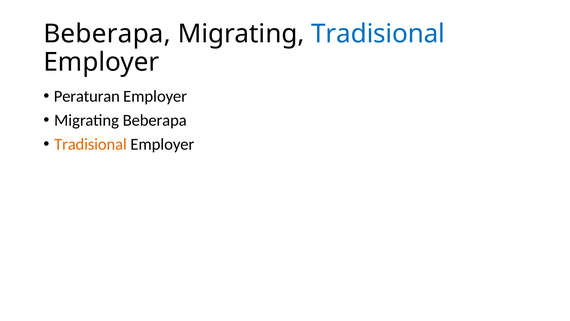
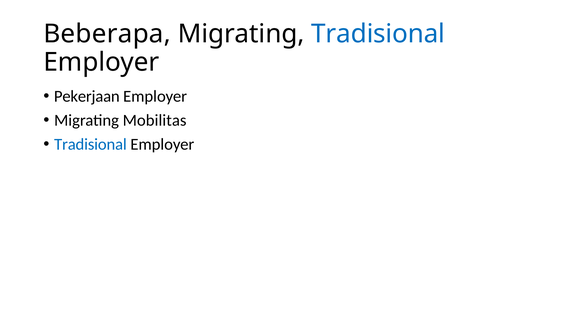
Peraturan: Peraturan -> Pekerjaan
Migrating Beberapa: Beberapa -> Mobilitas
Tradisional at (90, 144) colour: orange -> blue
